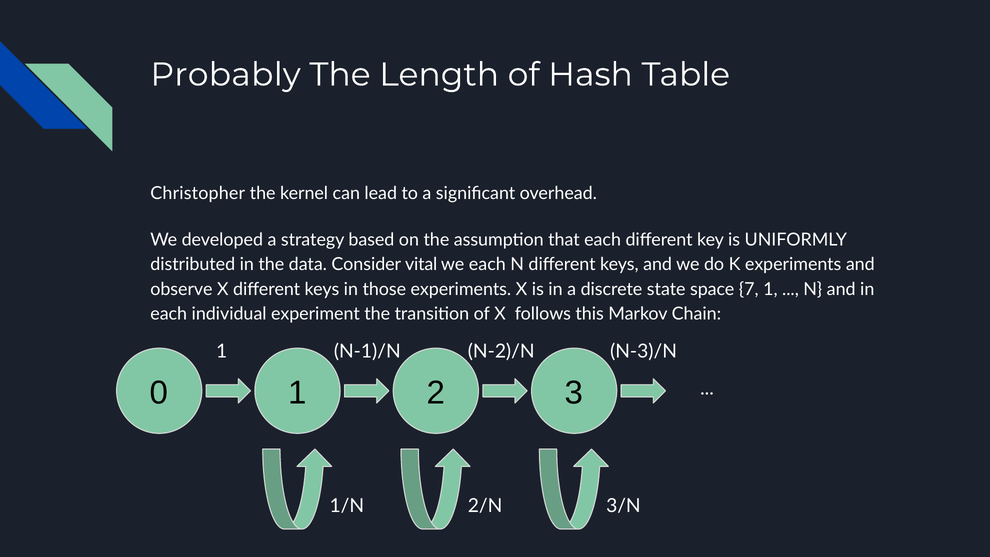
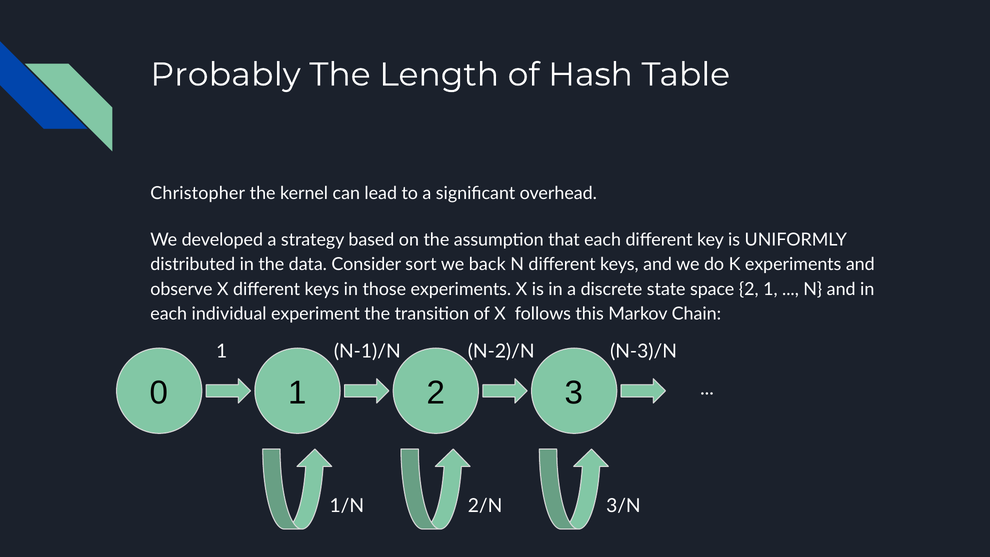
vital: vital -> sort
we each: each -> back
space 7: 7 -> 2
